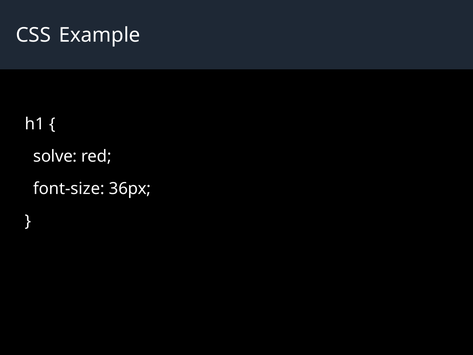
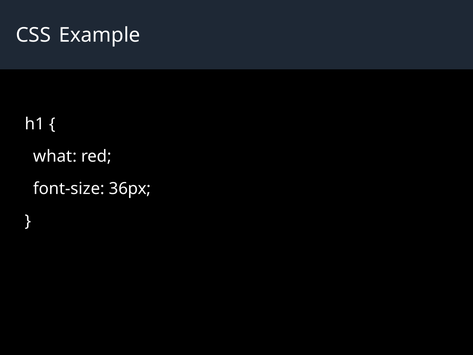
solve: solve -> what
